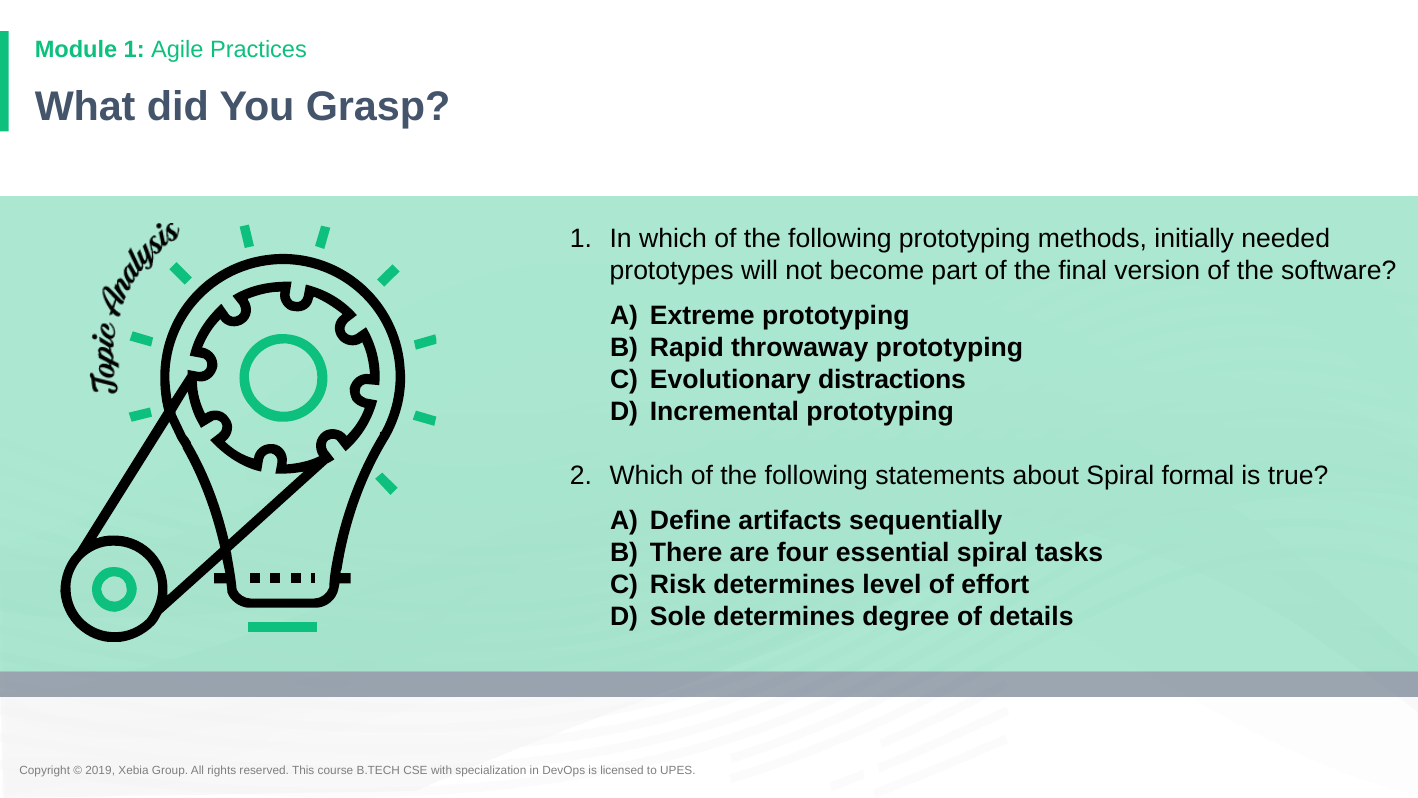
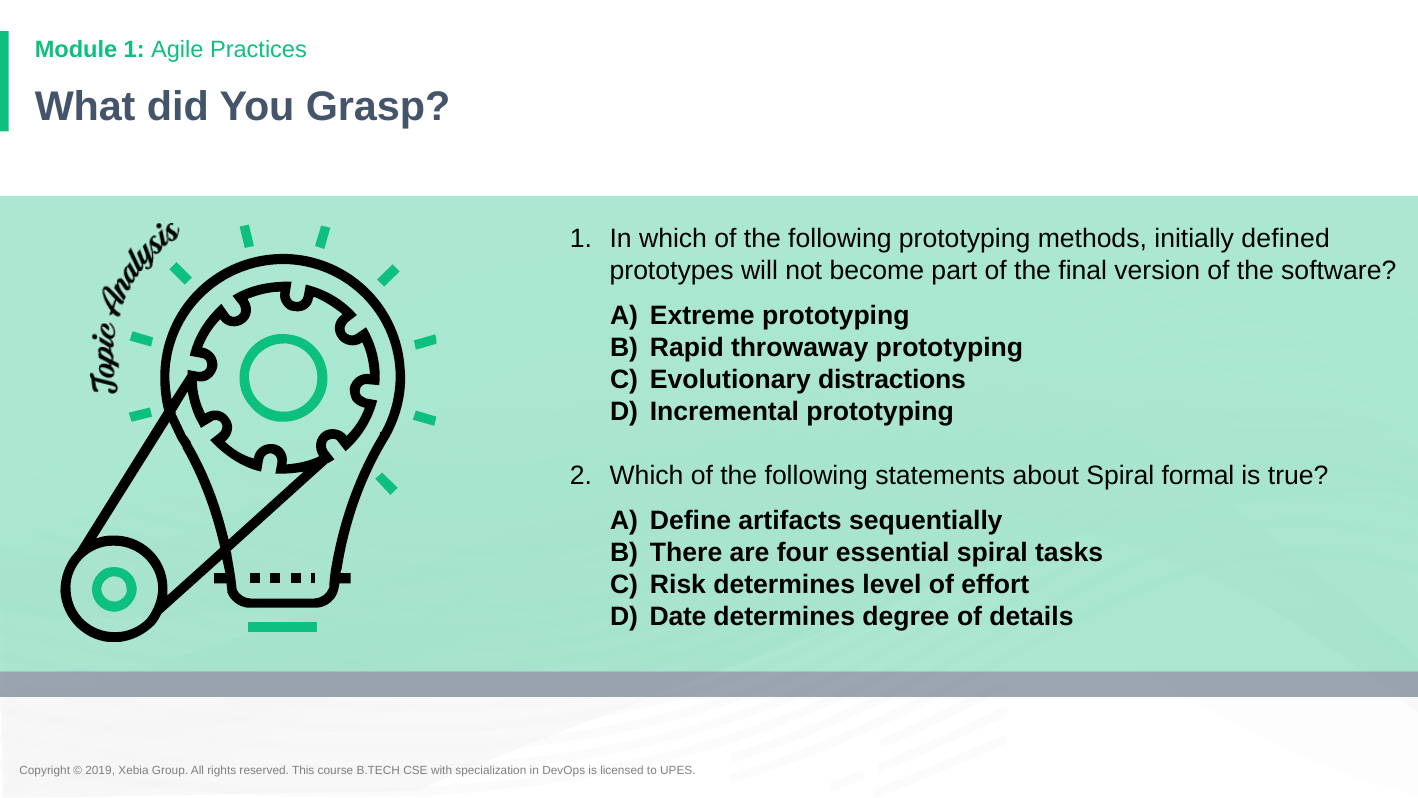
needed: needed -> defined
Sole: Sole -> Date
